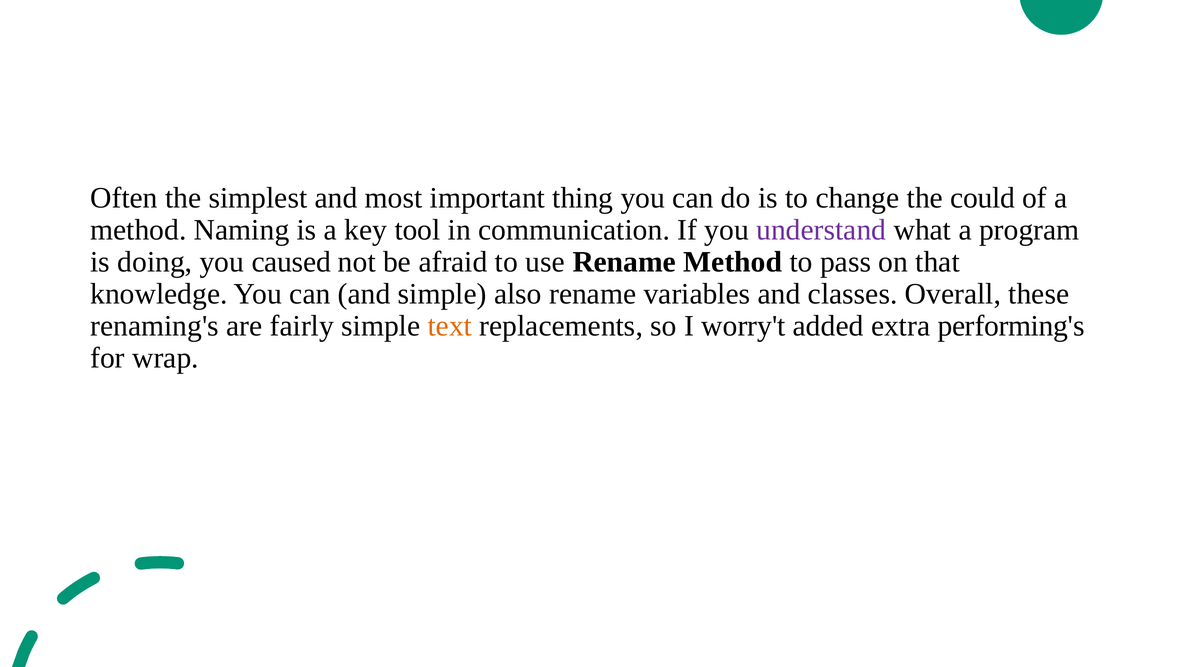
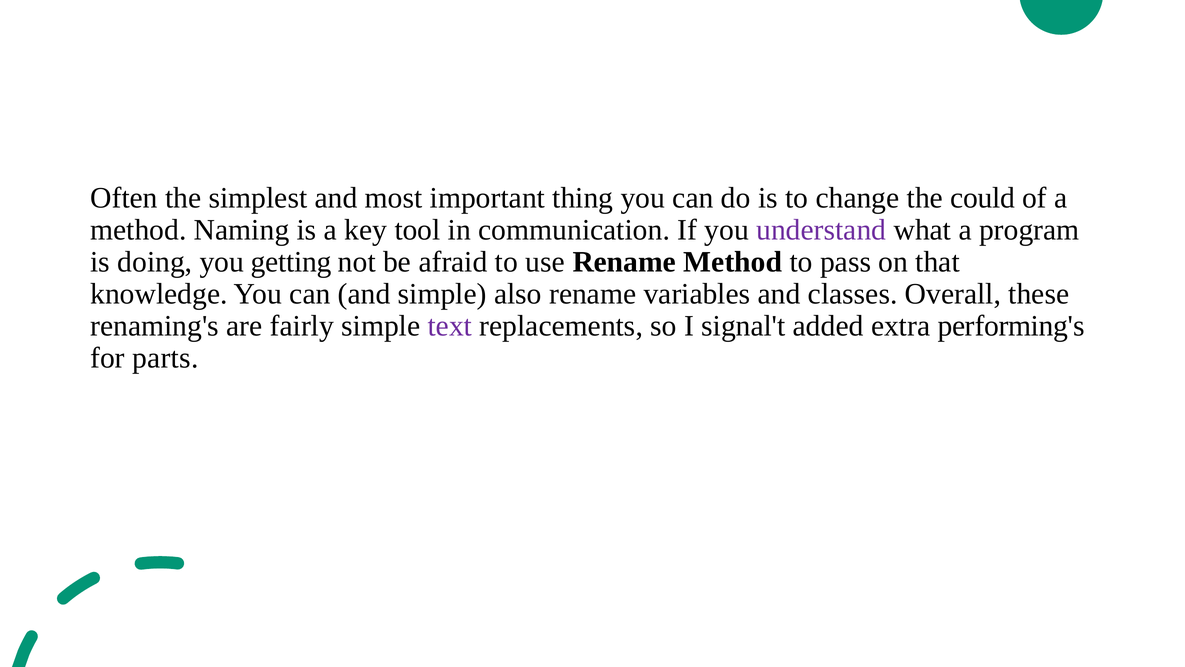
caused: caused -> getting
text colour: orange -> purple
worry't: worry't -> signal't
wrap: wrap -> parts
